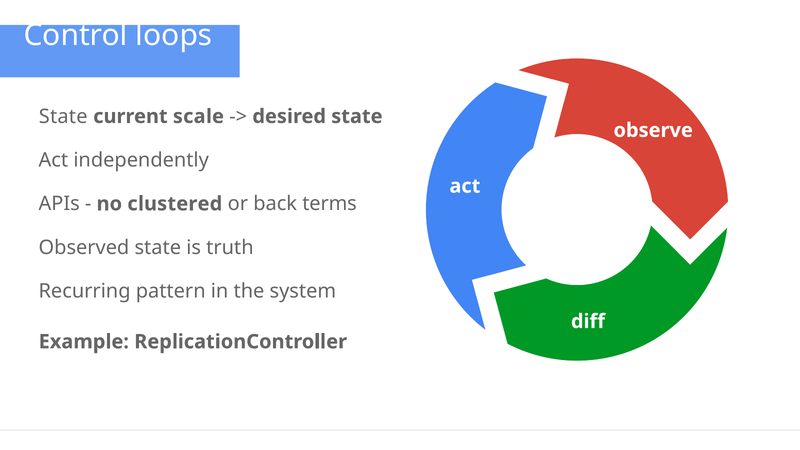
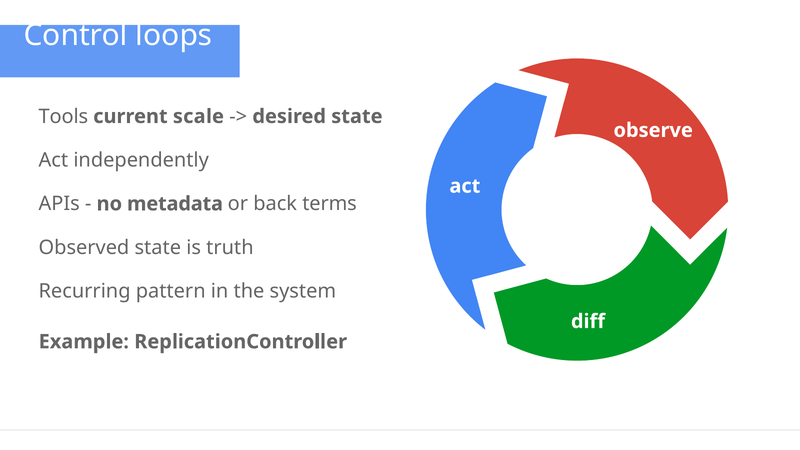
State at (63, 116): State -> Tools
clustered: clustered -> metadata
